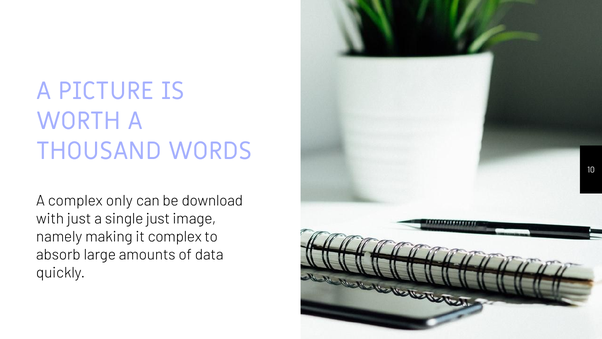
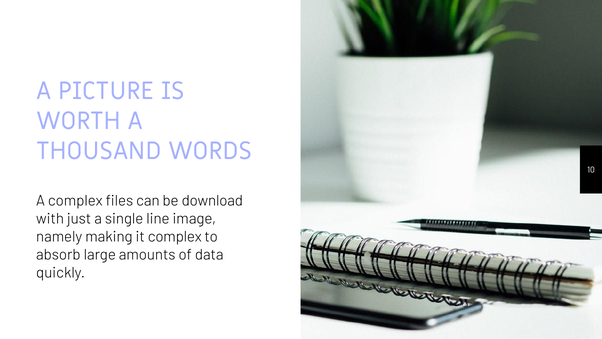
only: only -> files
single just: just -> line
